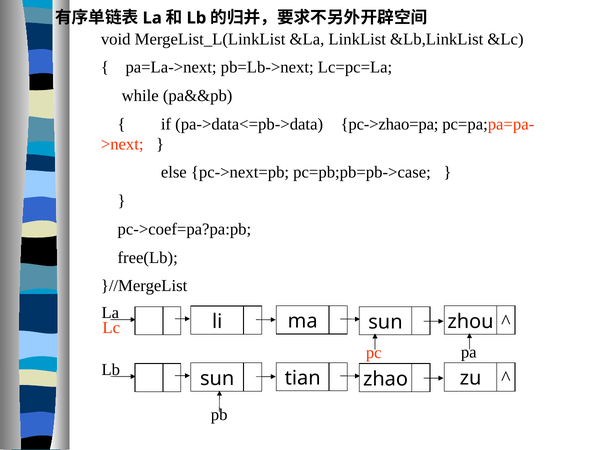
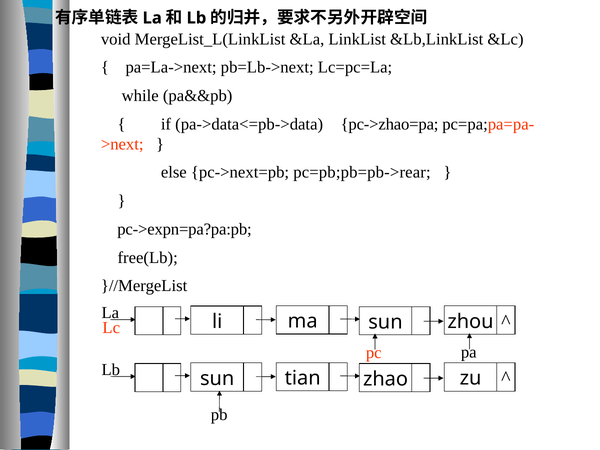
pc=pb;pb=pb->case: pc=pb;pb=pb->case -> pc=pb;pb=pb->rear
pc->coef=pa?pa:pb: pc->coef=pa?pa:pb -> pc->expn=pa?pa:pb
